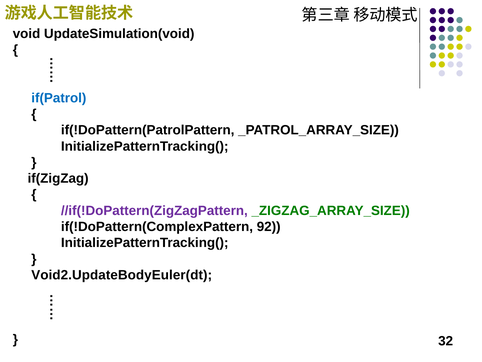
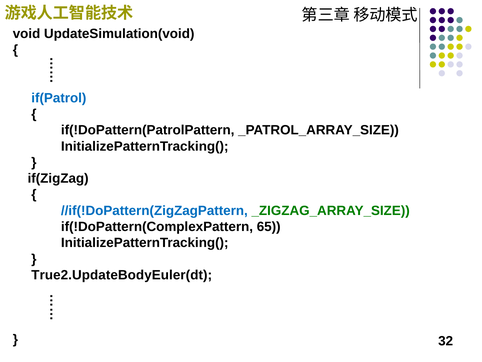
//if(!DoPattern(ZigZagPattern colour: purple -> blue
92: 92 -> 65
Void2.UpdateBodyEuler(dt: Void2.UpdateBodyEuler(dt -> True2.UpdateBodyEuler(dt
